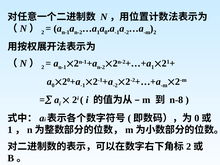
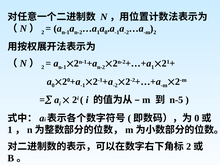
n-8: n-8 -> n-5
